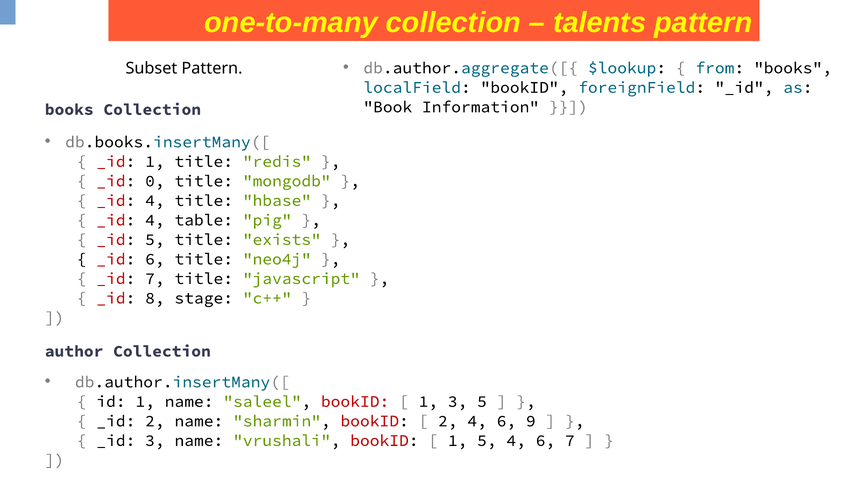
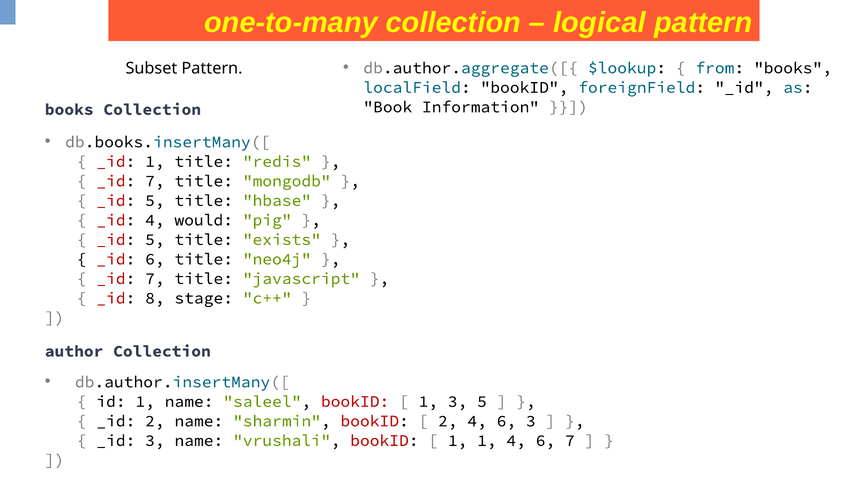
talents: talents -> logical
0 at (155, 181): 0 -> 7
4 at (155, 201): 4 -> 5
table: table -> would
6 9: 9 -> 3
1 5: 5 -> 1
